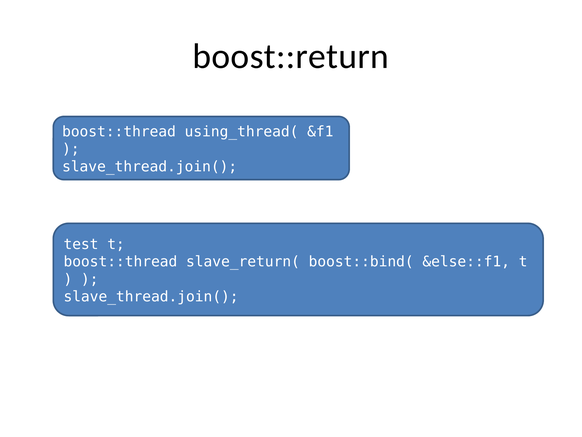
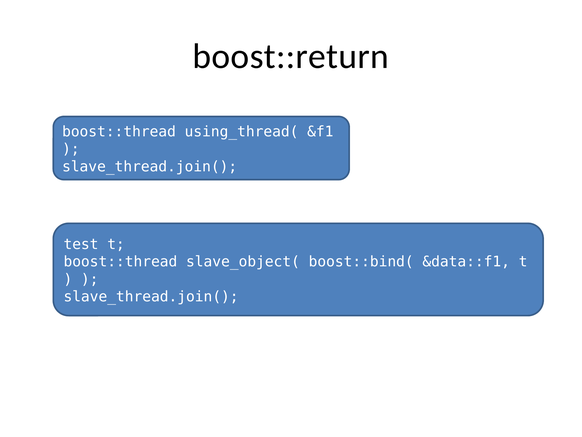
slave_return(: slave_return( -> slave_object(
&else::f1: &else::f1 -> &data::f1
